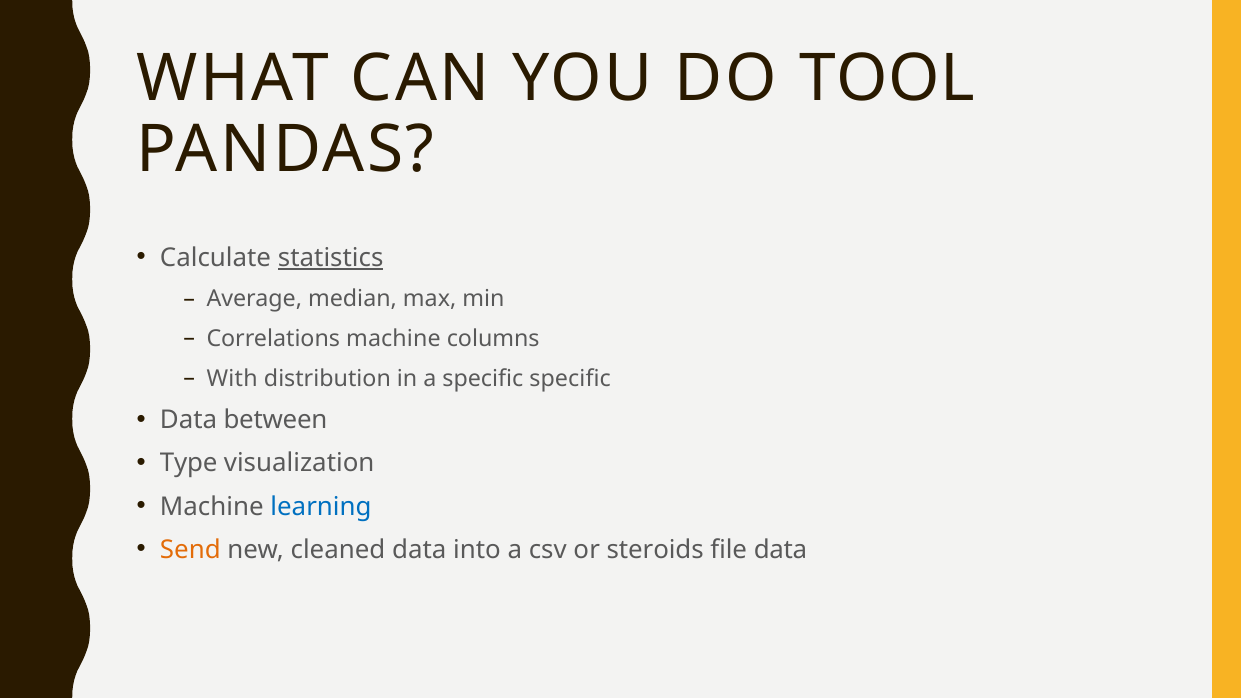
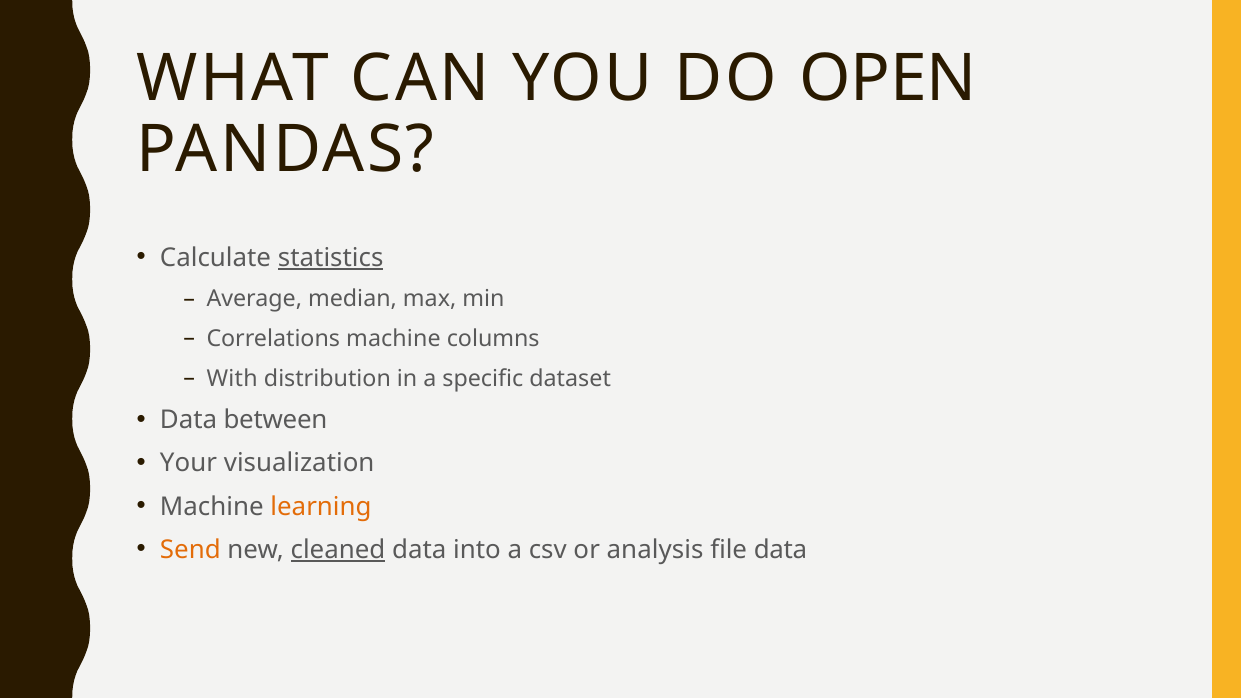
TOOL: TOOL -> OPEN
specific specific: specific -> dataset
Type: Type -> Your
learning colour: blue -> orange
cleaned underline: none -> present
steroids: steroids -> analysis
